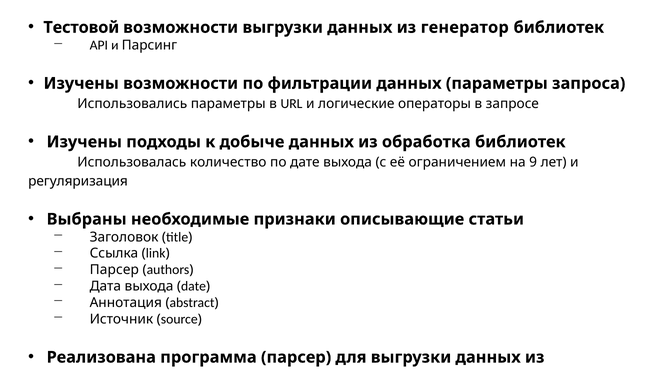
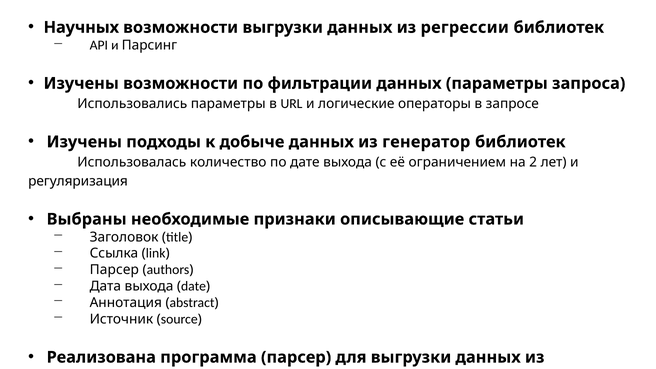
Тестовой: Тестовой -> Научных
генератор: генератор -> регрессии
обработка: обработка -> генератор
9: 9 -> 2
